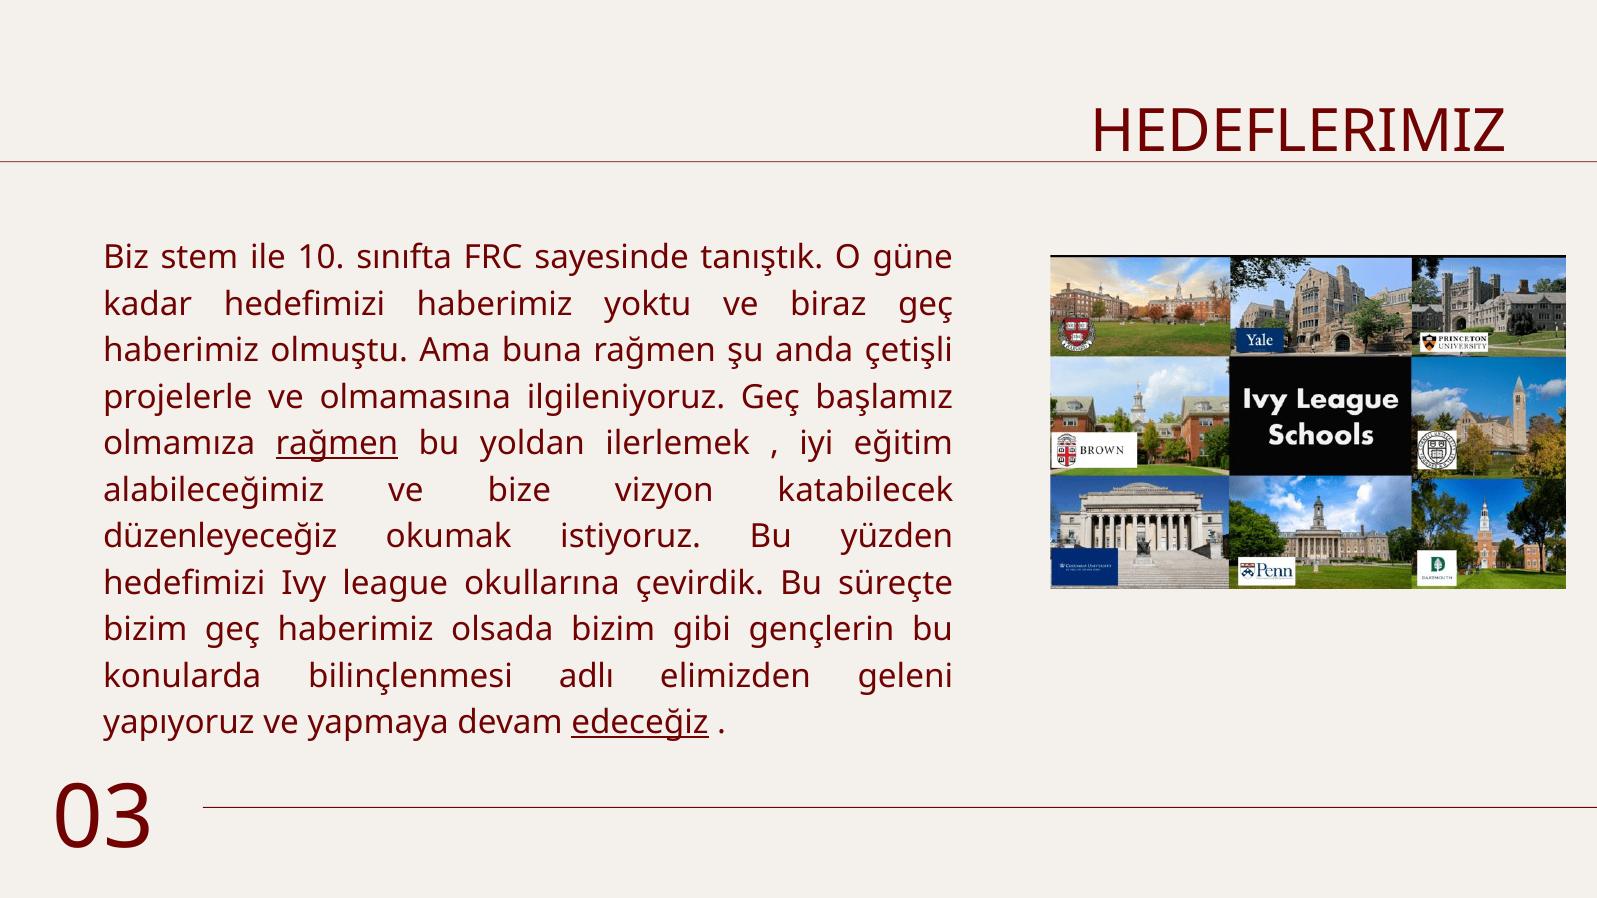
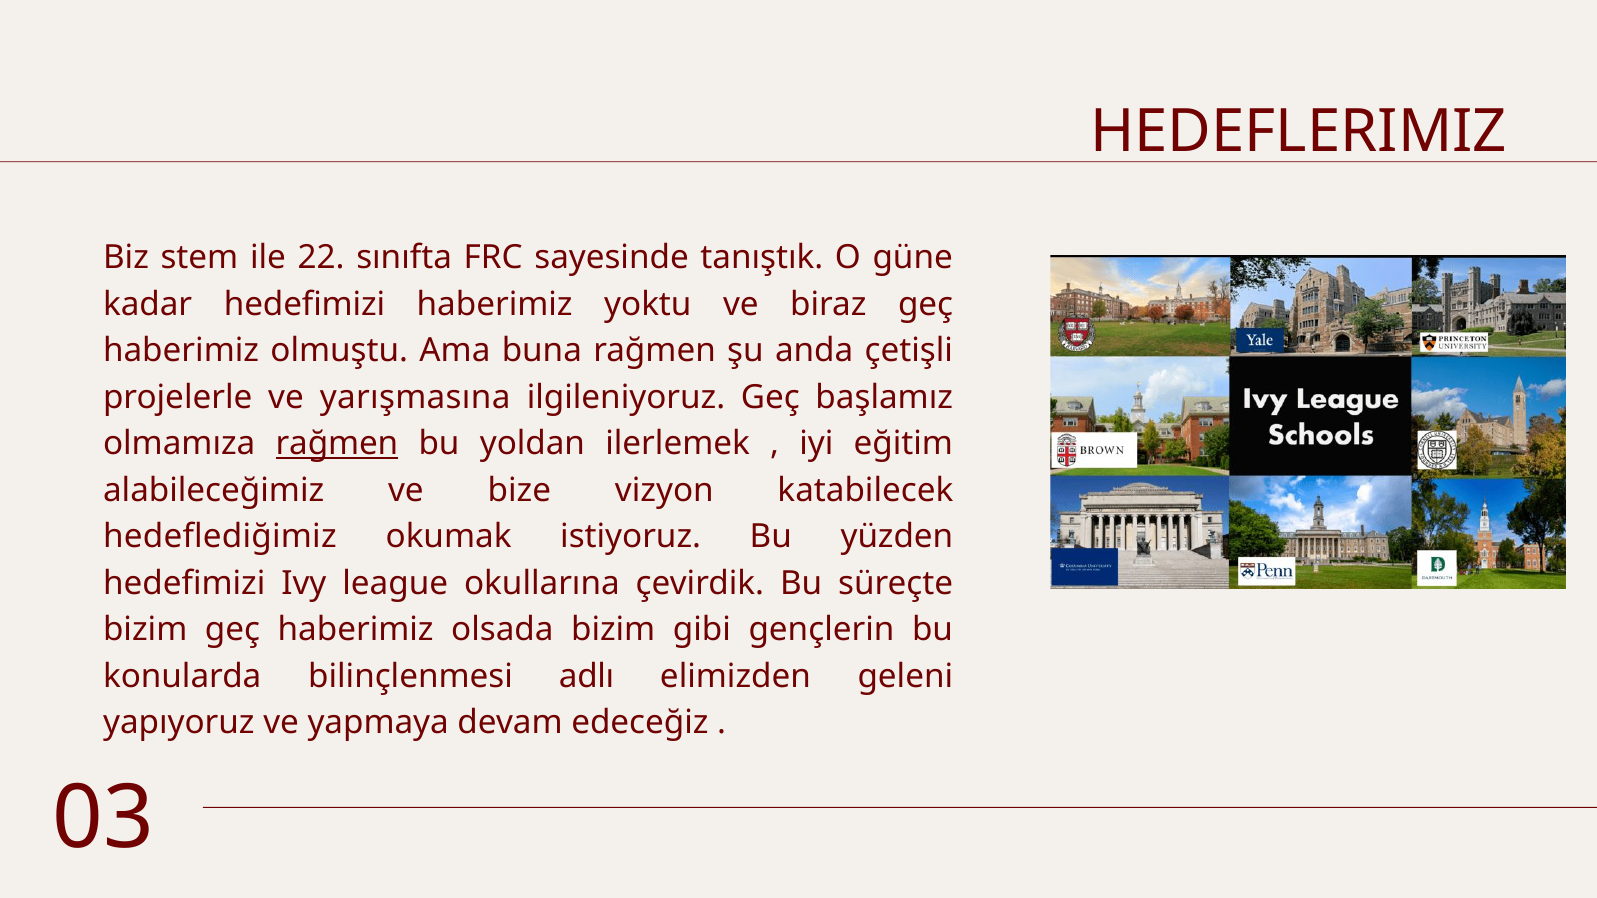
10: 10 -> 22
olmamasına: olmamasına -> yarışmasına
düzenleyeceğiz: düzenleyeceğiz -> hedeflediğimiz
edeceğiz underline: present -> none
